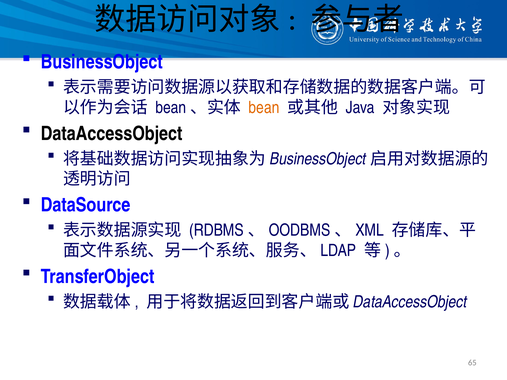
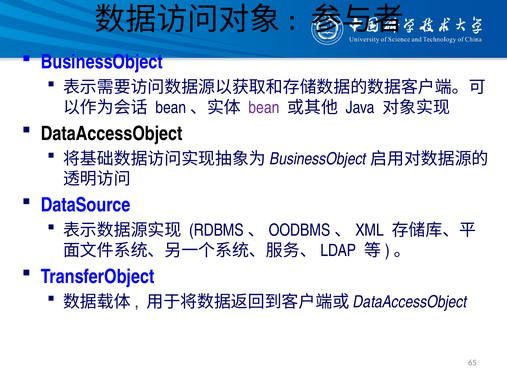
bean colour: orange -> purple
